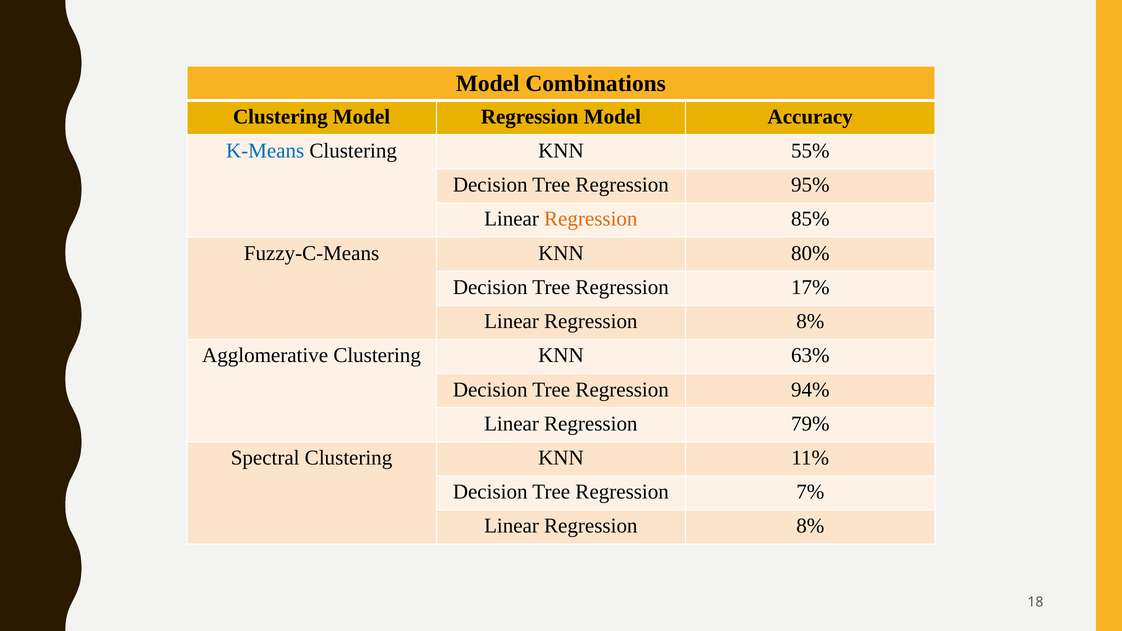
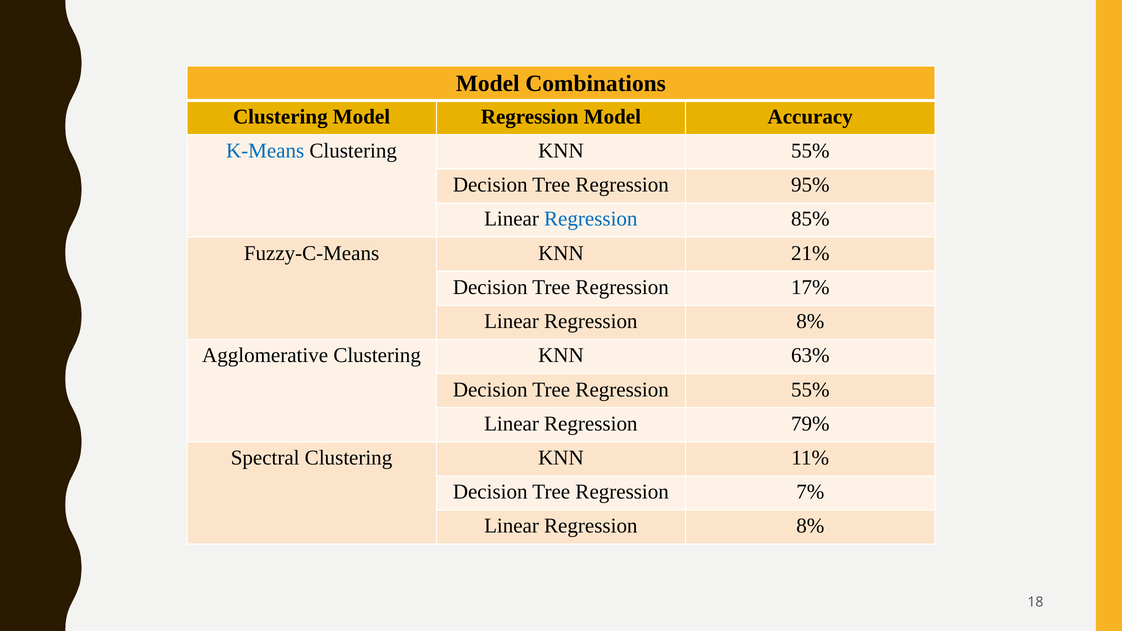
Regression at (591, 219) colour: orange -> blue
80%: 80% -> 21%
Regression 94%: 94% -> 55%
